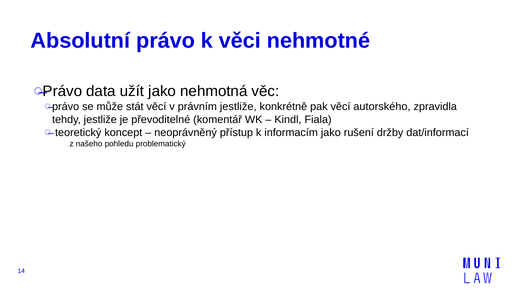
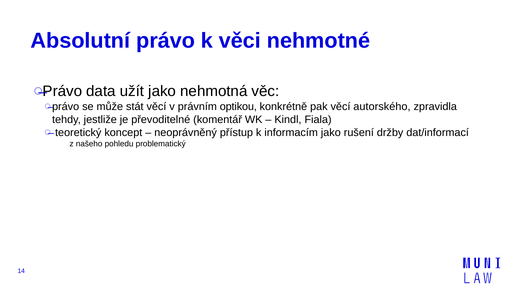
právním jestliže: jestliže -> optikou
